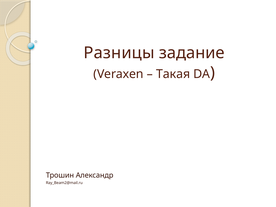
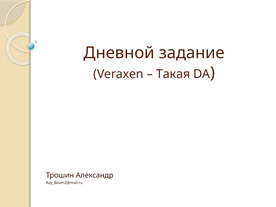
Разницы: Разницы -> Дневной
